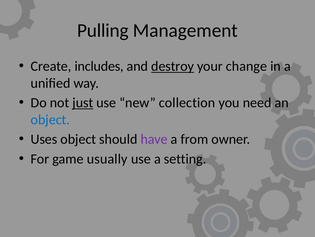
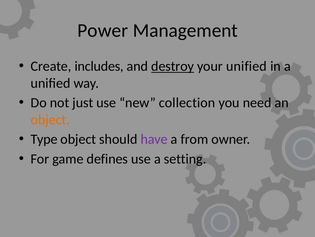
Pulling: Pulling -> Power
your change: change -> unified
just underline: present -> none
object at (50, 119) colour: blue -> orange
Uses: Uses -> Type
usually: usually -> defines
